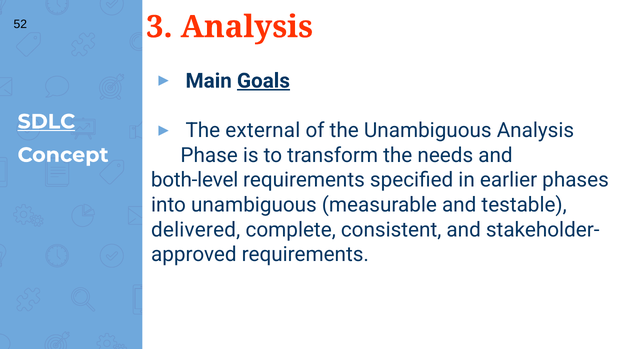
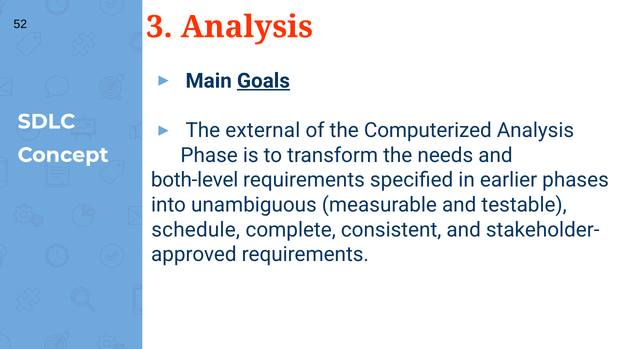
SDLC underline: present -> none
the Unambiguous: Unambiguous -> Computerized
delivered: delivered -> schedule
